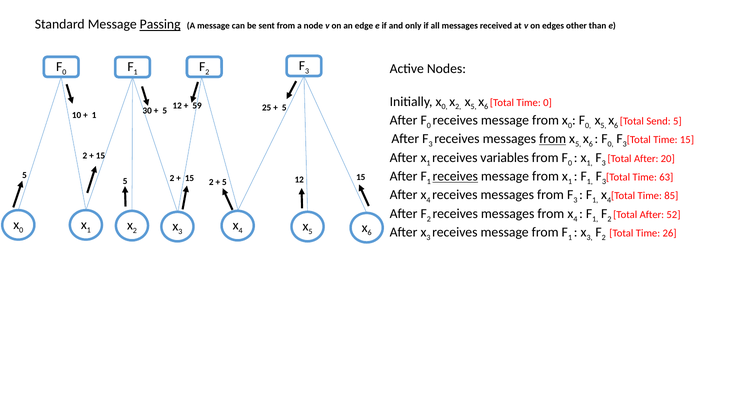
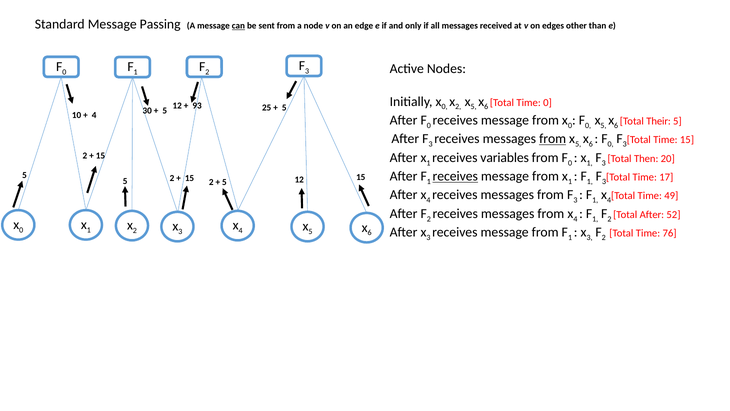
Passing underline: present -> none
can underline: none -> present
59: 59 -> 93
1 at (94, 115): 1 -> 4
Send: Send -> Their
After at (646, 158): After -> Then
63: 63 -> 17
85: 85 -> 49
26: 26 -> 76
